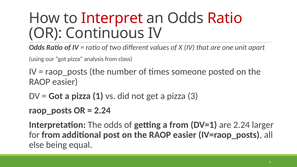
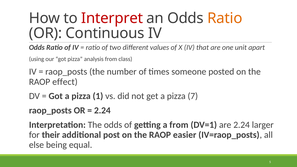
Ratio at (225, 18) colour: red -> orange
easier at (65, 82): easier -> effect
3: 3 -> 7
for from: from -> their
